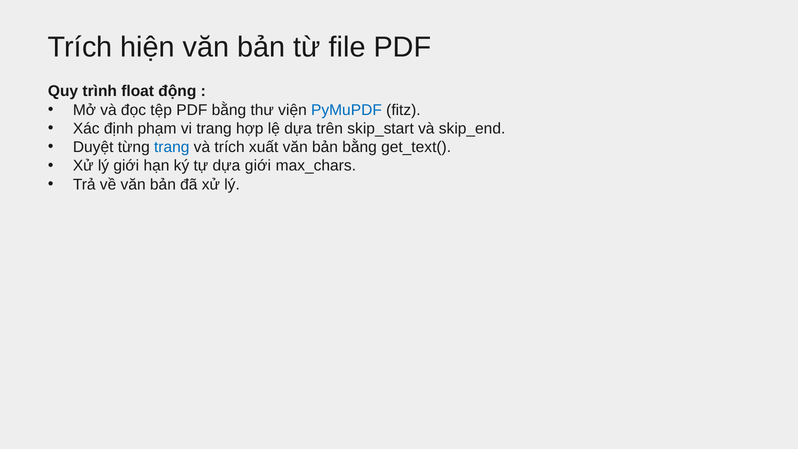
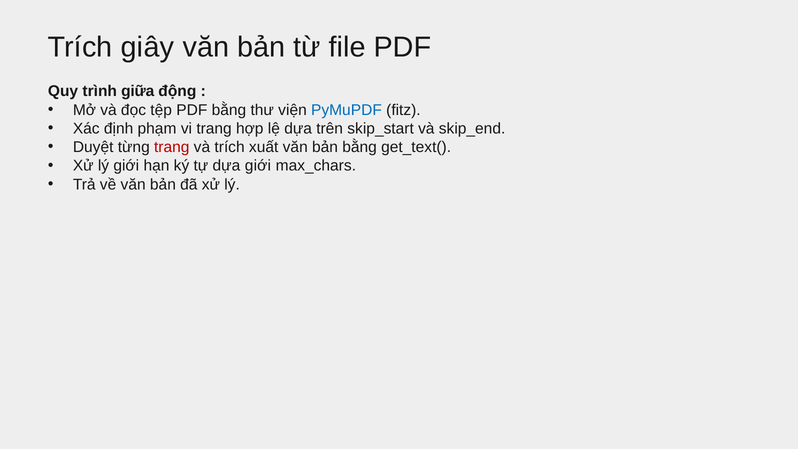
hiện: hiện -> giây
float: float -> giữa
trang at (172, 147) colour: blue -> red
